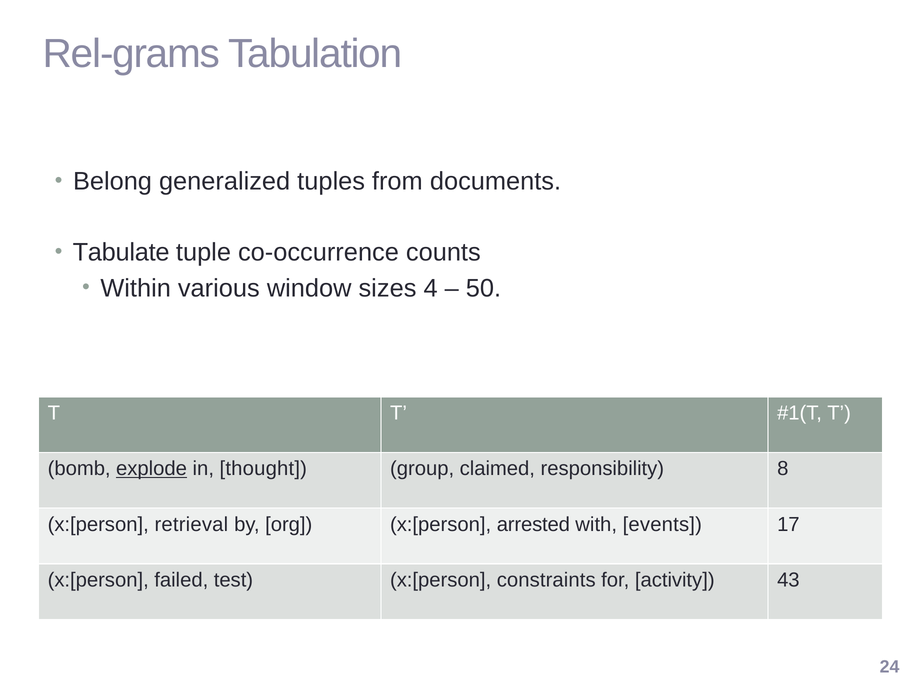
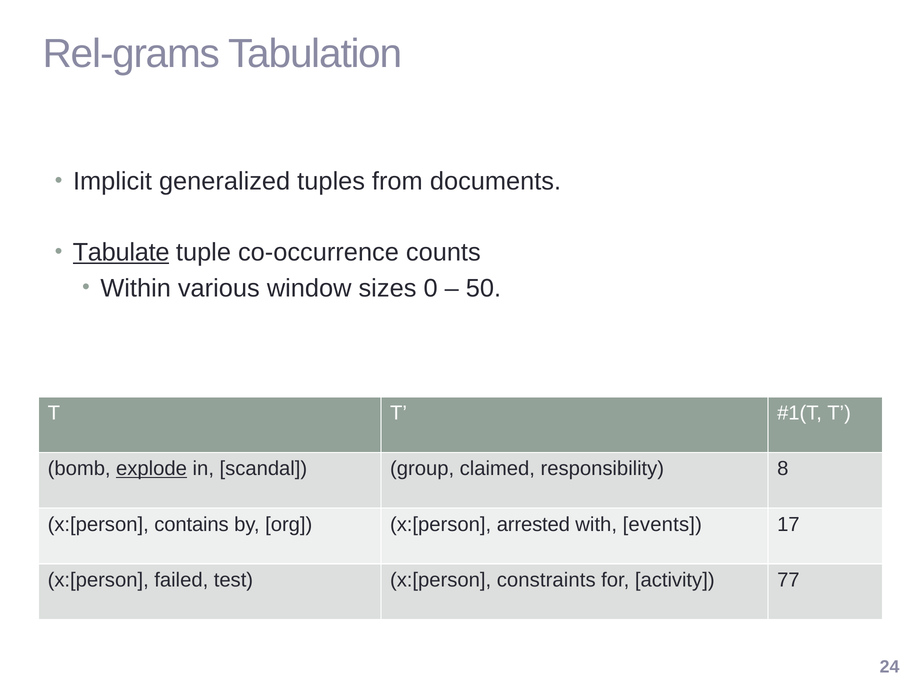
Belong: Belong -> Implicit
Tabulate underline: none -> present
4: 4 -> 0
thought: thought -> scandal
retrieval: retrieval -> contains
43: 43 -> 77
